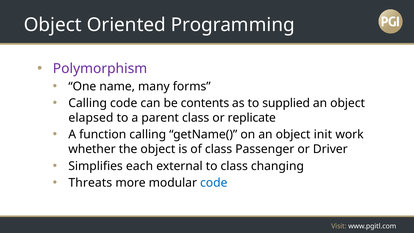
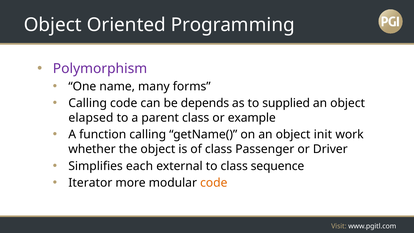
contents: contents -> depends
replicate: replicate -> example
changing: changing -> sequence
Threats: Threats -> Iterator
code at (214, 183) colour: blue -> orange
